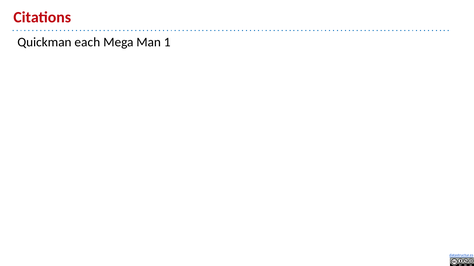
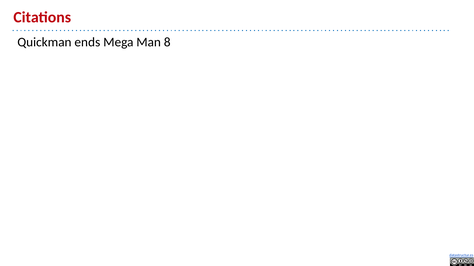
each: each -> ends
1: 1 -> 8
